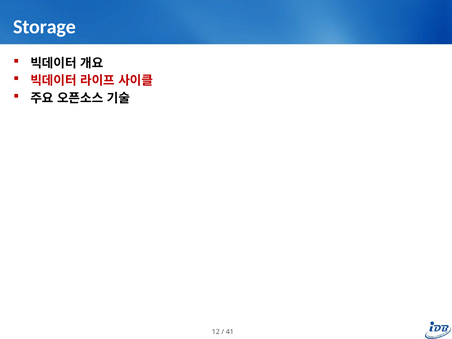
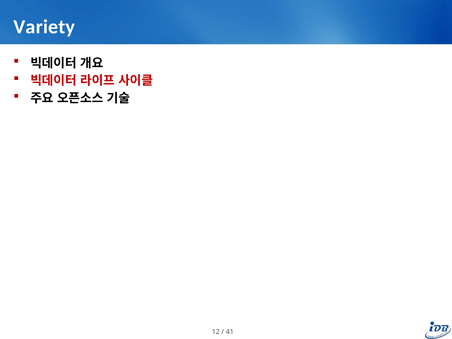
Storage: Storage -> Variety
